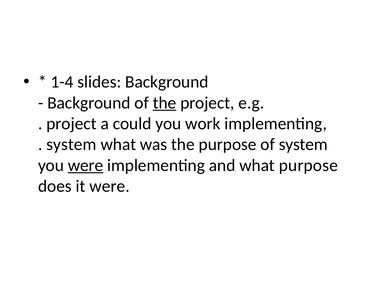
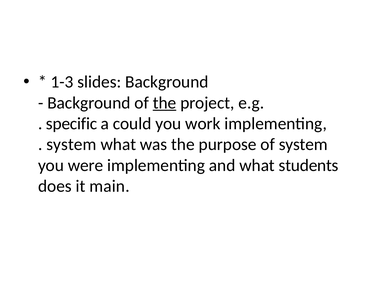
1-4: 1-4 -> 1-3
project at (71, 123): project -> specific
were at (86, 165) underline: present -> none
what purpose: purpose -> students
it were: were -> main
